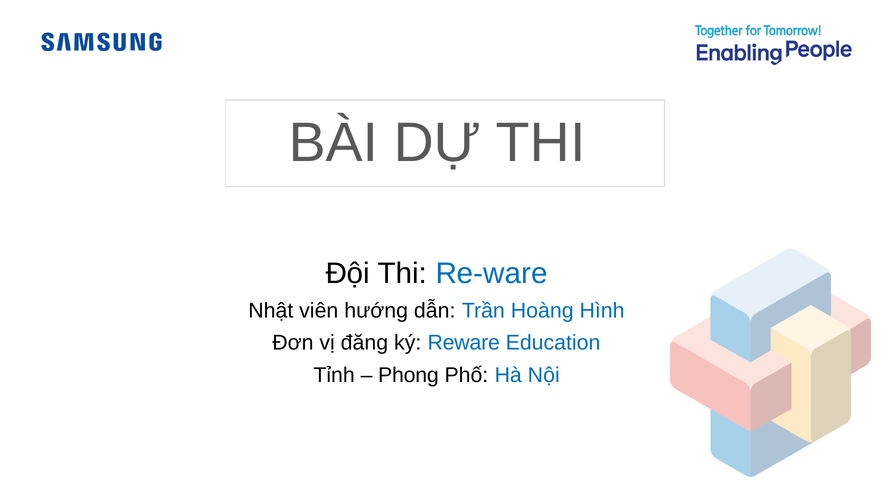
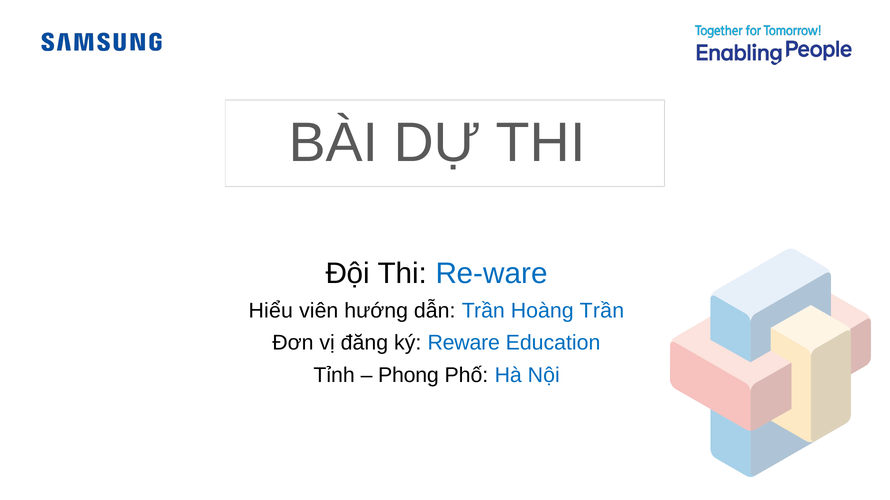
Nhật: Nhật -> Hiểu
Hoàng Hình: Hình -> Trần
